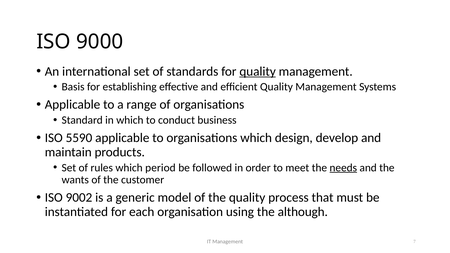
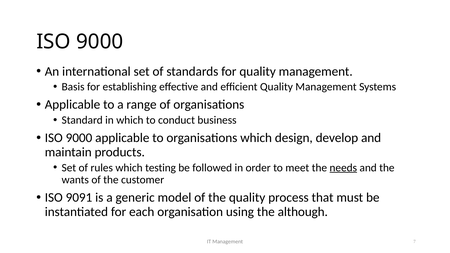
quality at (258, 71) underline: present -> none
5590 at (79, 138): 5590 -> 9000
period: period -> testing
9002: 9002 -> 9091
